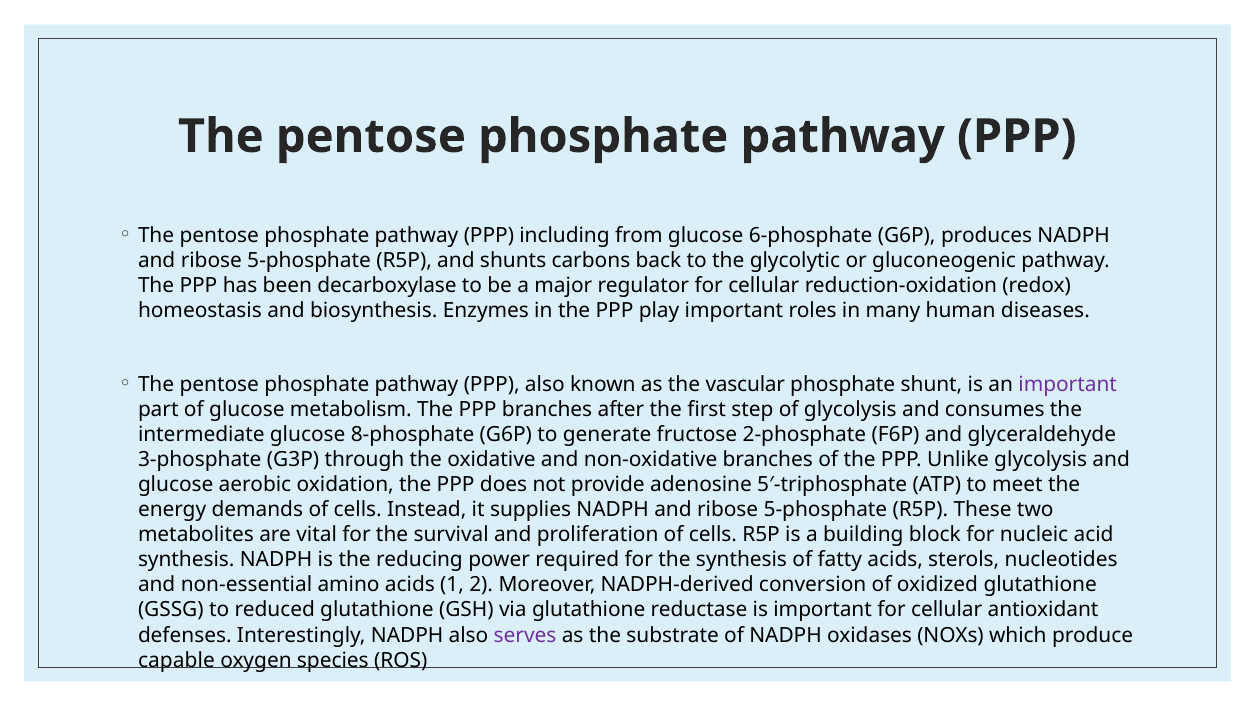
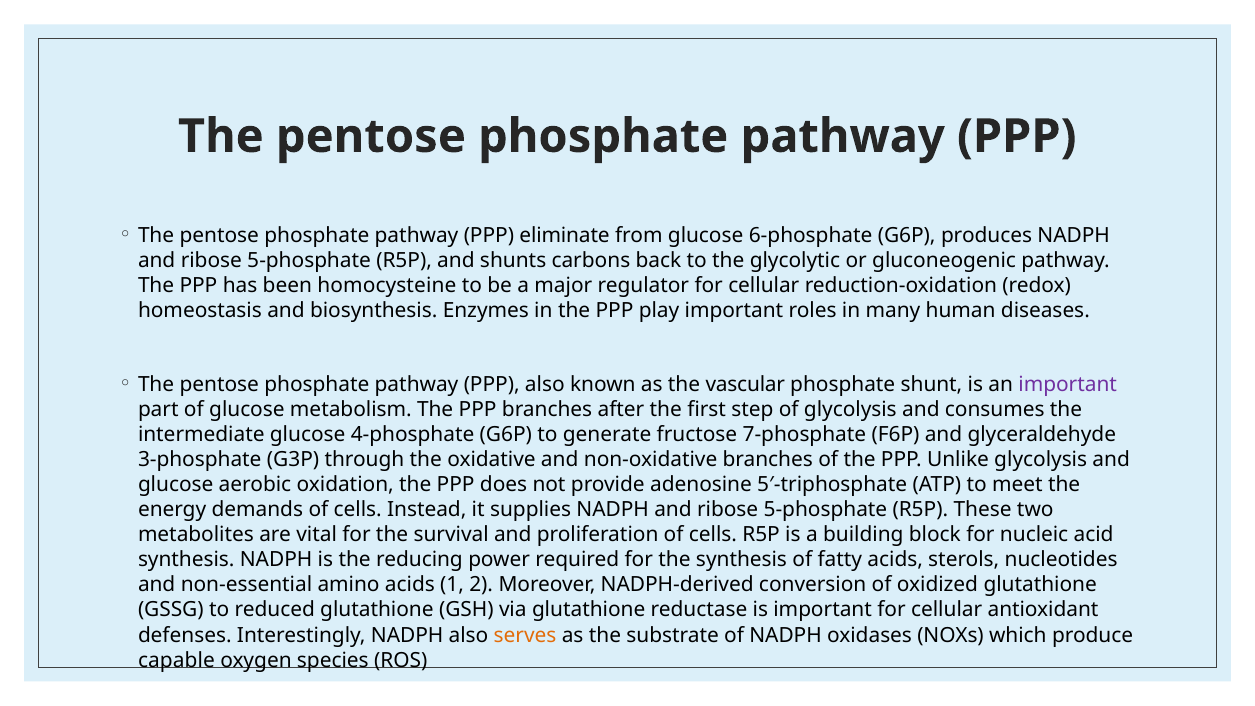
including: including -> eliminate
decarboxylase: decarboxylase -> homocysteine
8-phosphate: 8-phosphate -> 4-phosphate
2-phosphate: 2-phosphate -> 7-phosphate
serves colour: purple -> orange
